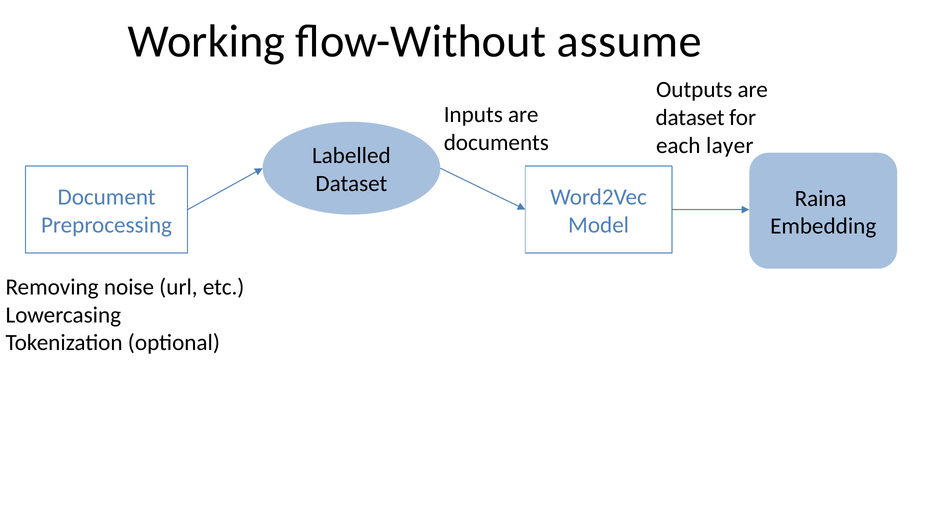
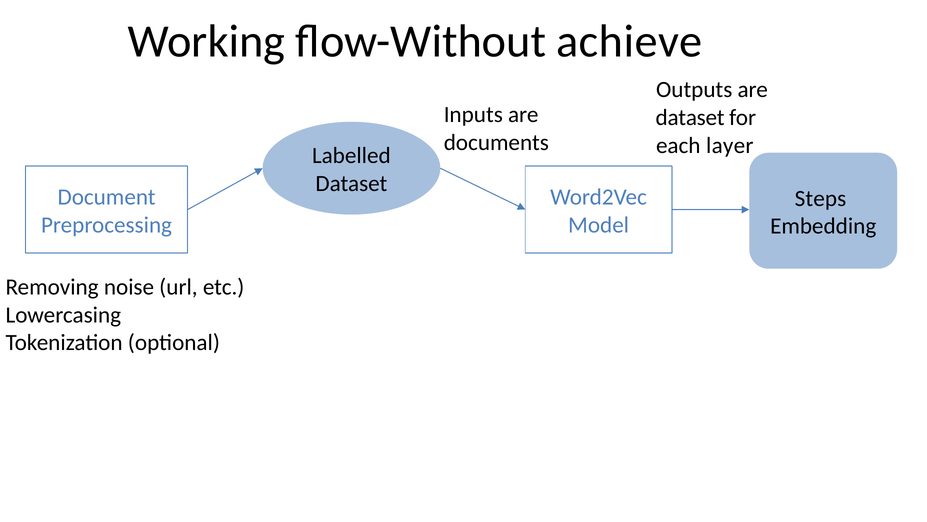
assume: assume -> achieve
Raina: Raina -> Steps
